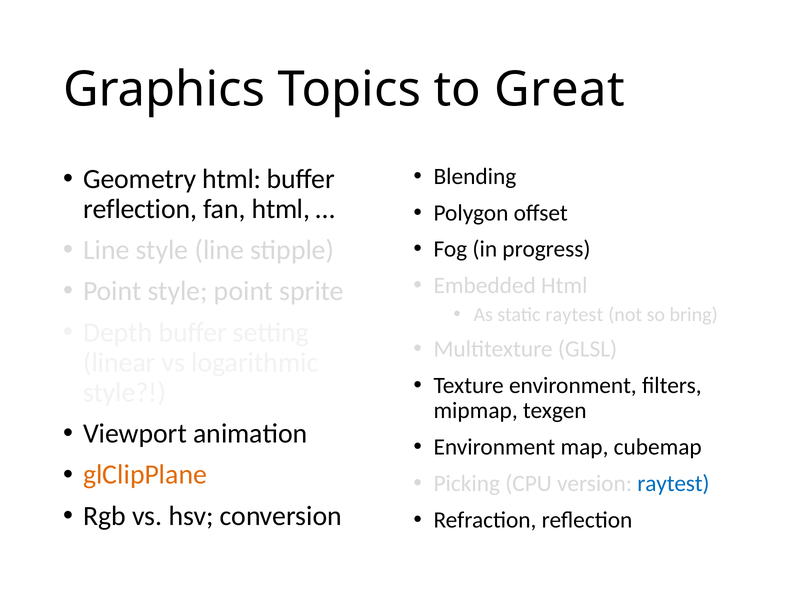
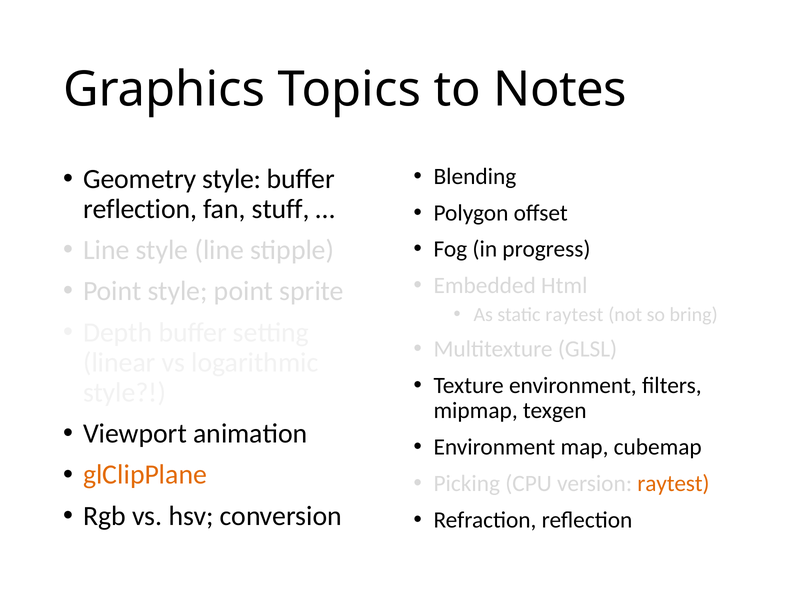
Great: Great -> Notes
Geometry html: html -> style
fan html: html -> stuff
raytest at (673, 483) colour: blue -> orange
